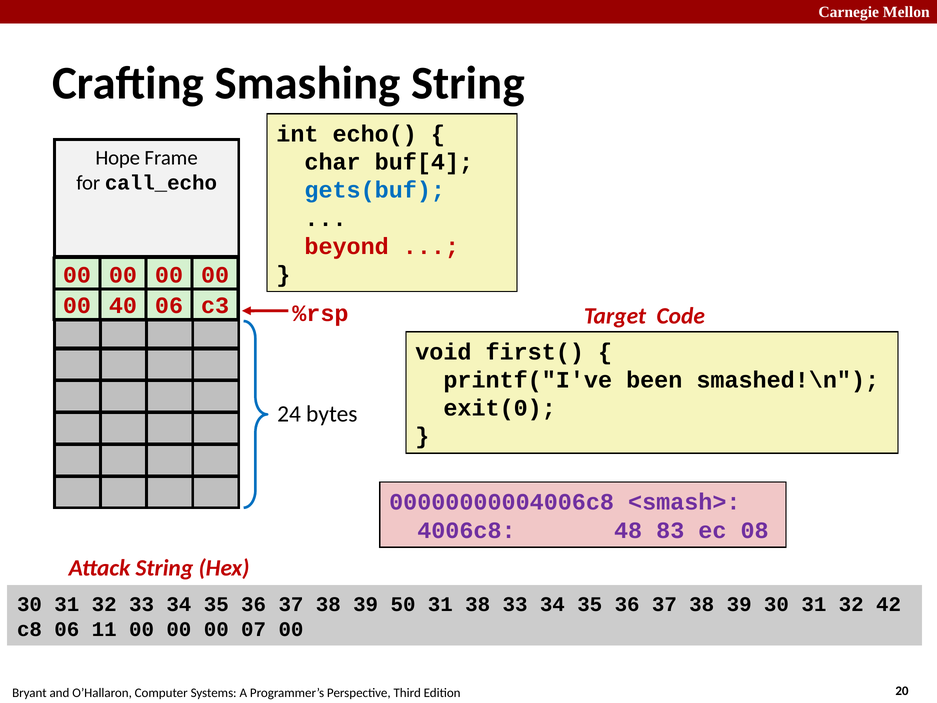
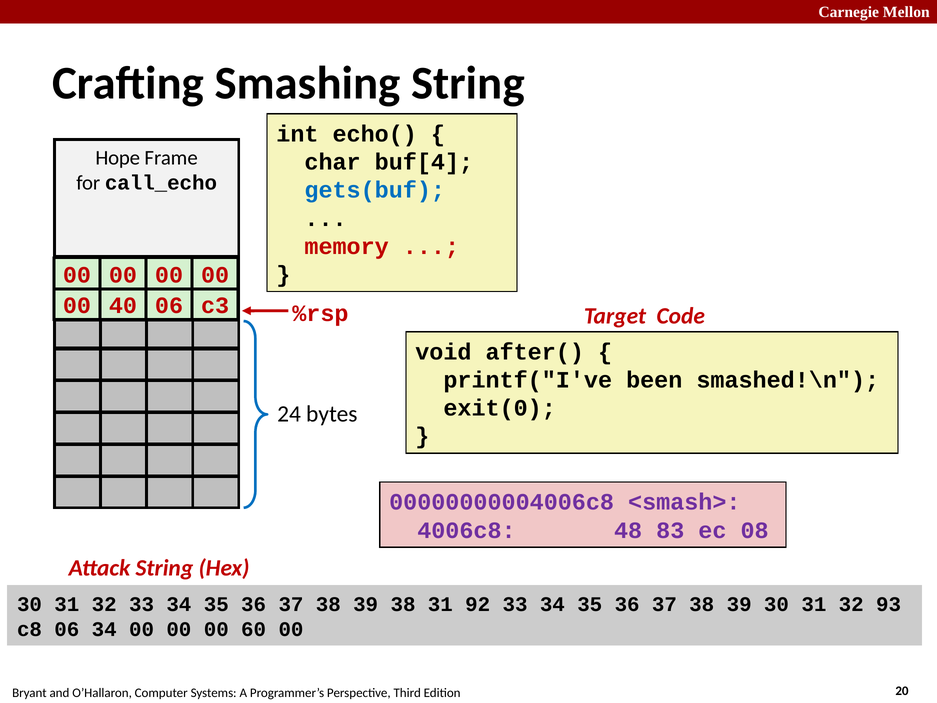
beyond: beyond -> memory
first(: first( -> after(
38 39 50: 50 -> 38
31 38: 38 -> 92
42: 42 -> 93
06 11: 11 -> 34
00 00 00 07: 07 -> 60
